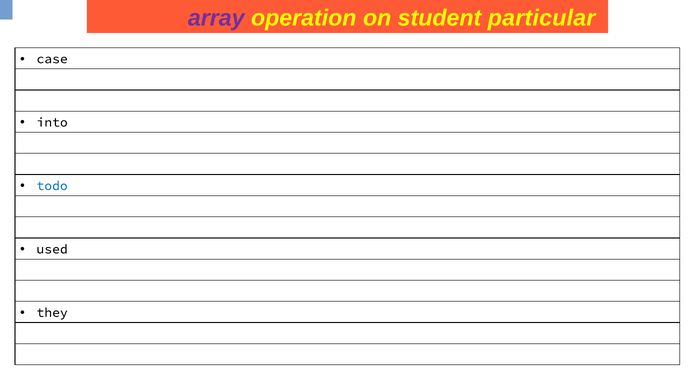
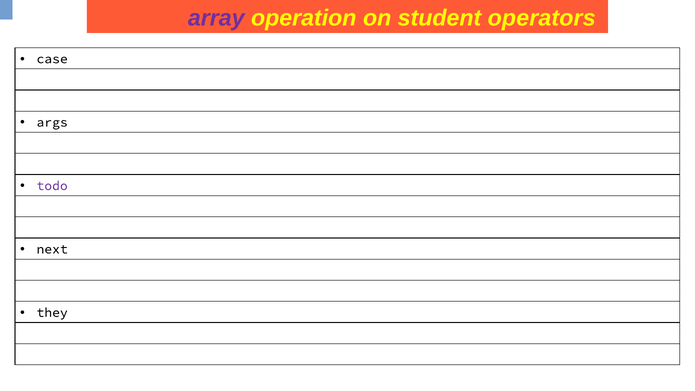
particular: particular -> operators
into: into -> args
todo colour: blue -> purple
used: used -> next
